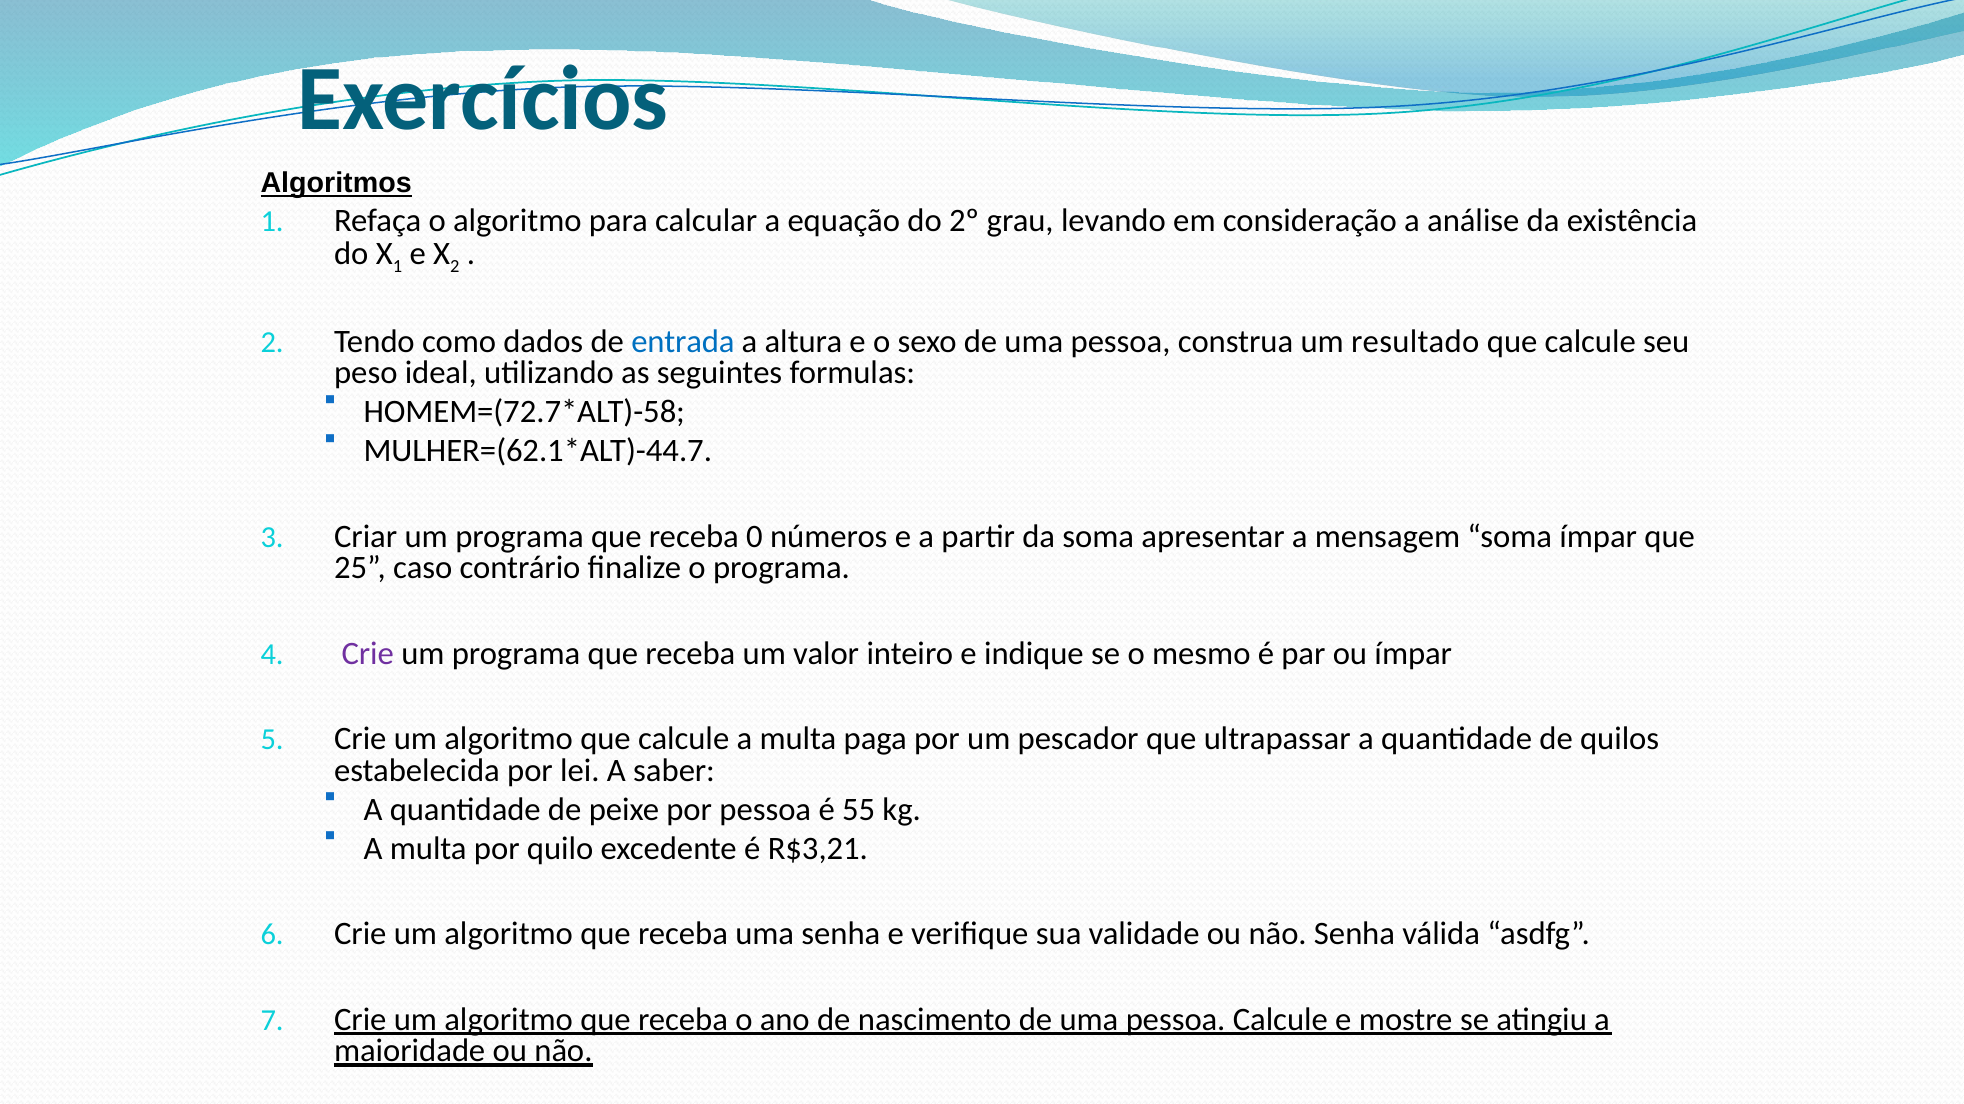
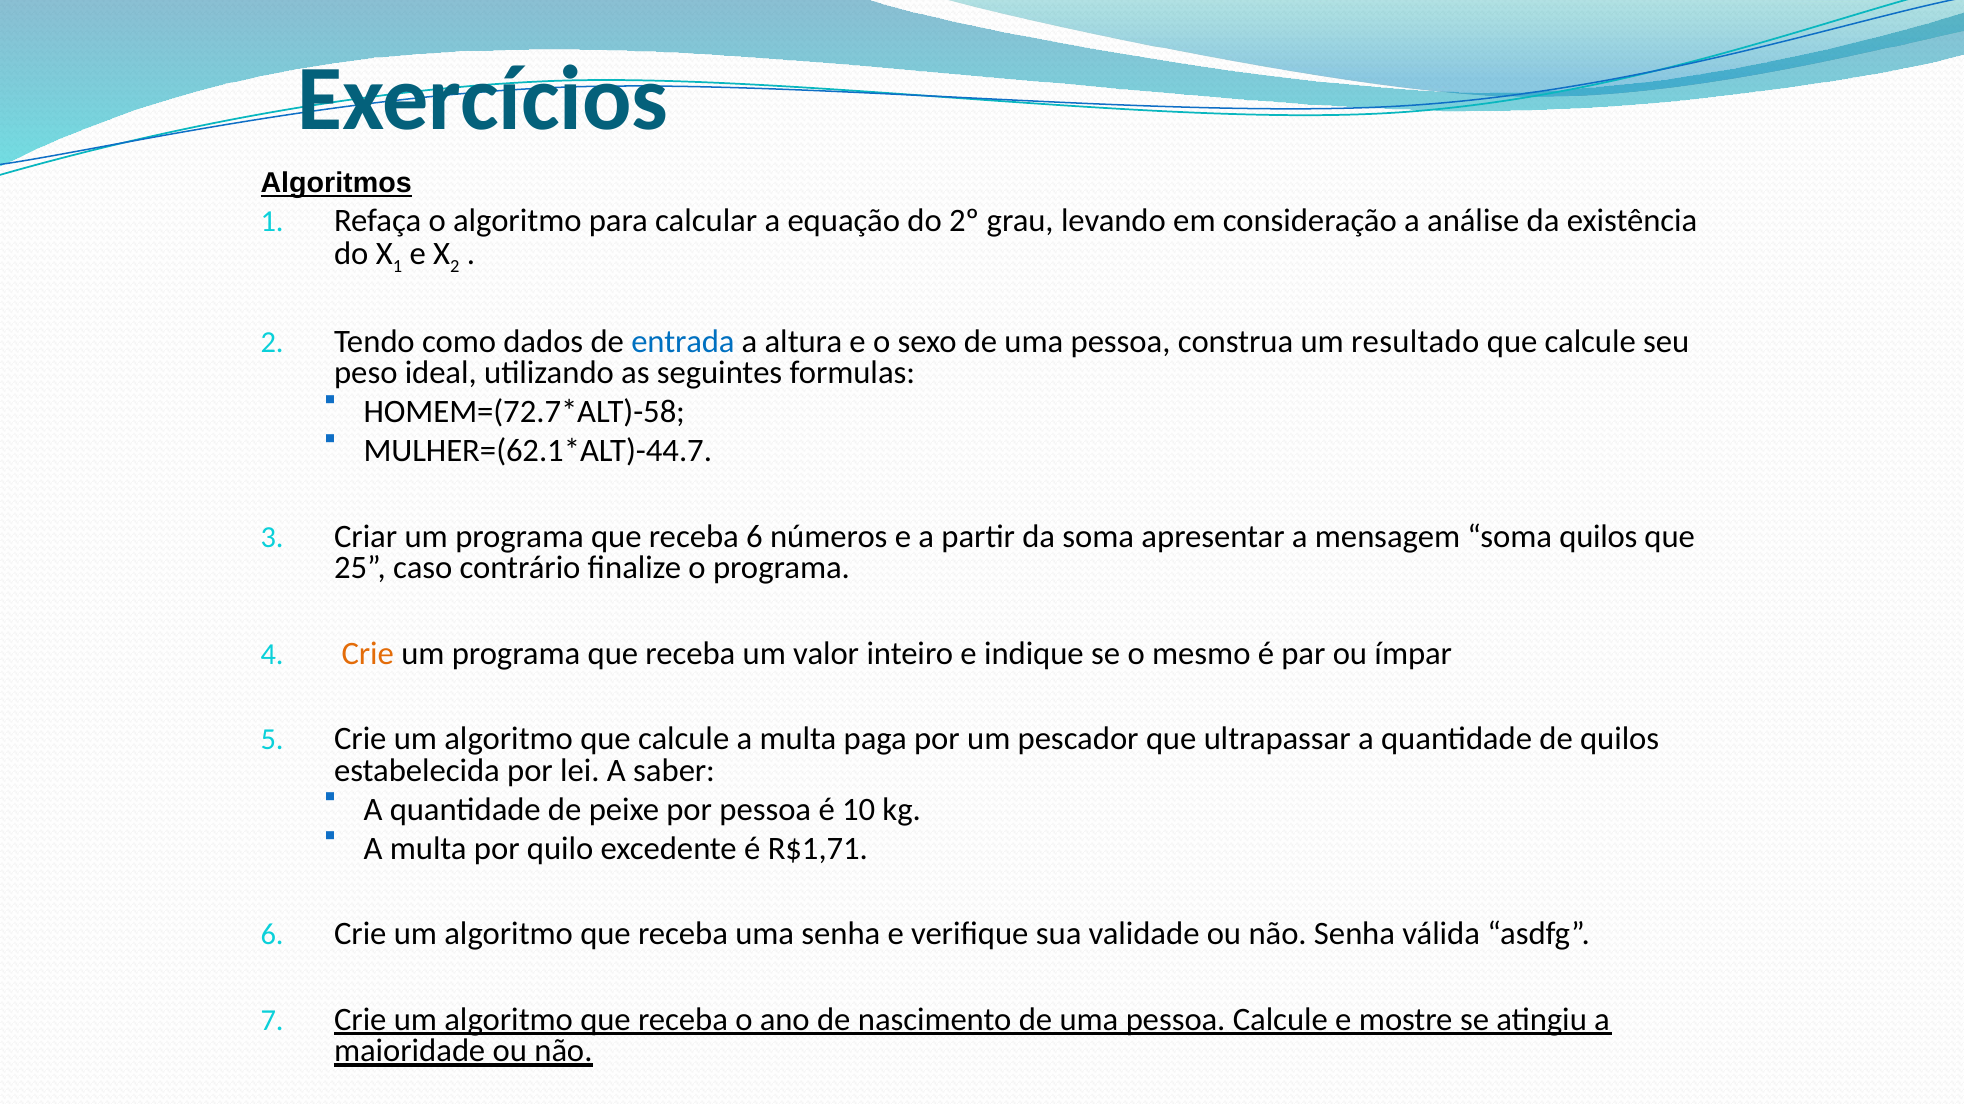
receba 0: 0 -> 6
soma ímpar: ímpar -> quilos
Crie at (368, 654) colour: purple -> orange
55: 55 -> 10
R$3,21: R$3,21 -> R$1,71
